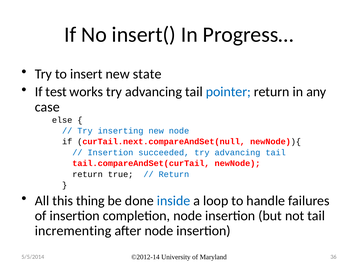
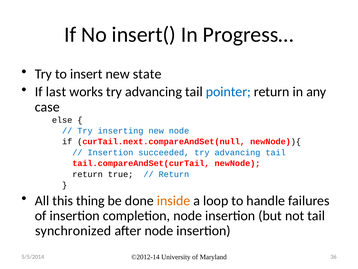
test: test -> last
inside colour: blue -> orange
incrementing: incrementing -> synchronized
